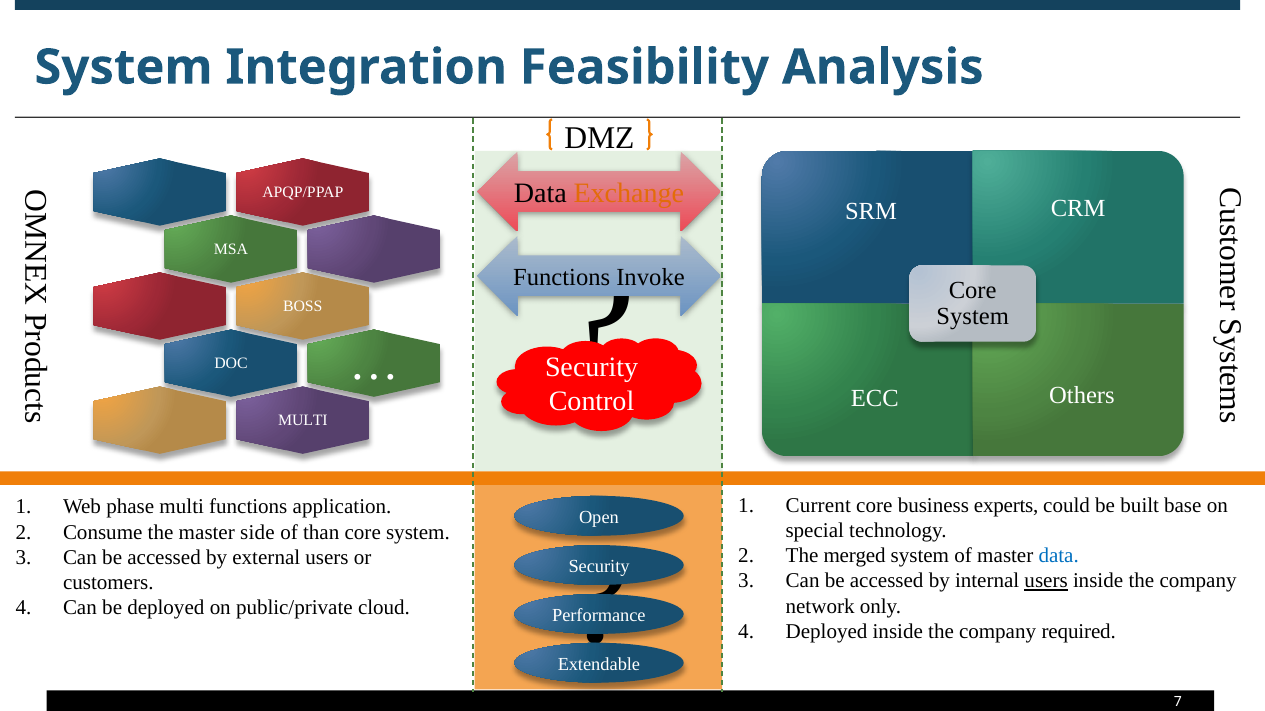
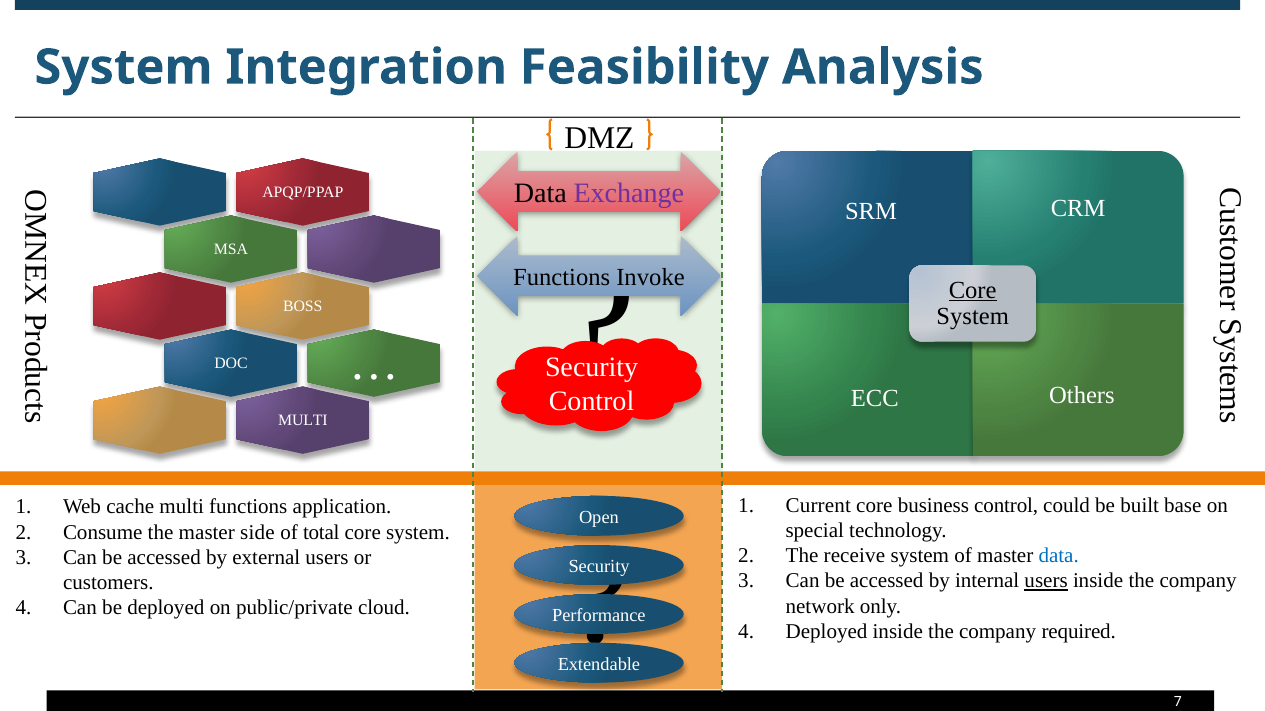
Exchange colour: orange -> purple
Core at (973, 290) underline: none -> present
business experts: experts -> control
phase: phase -> cache
than: than -> total
merged: merged -> receive
